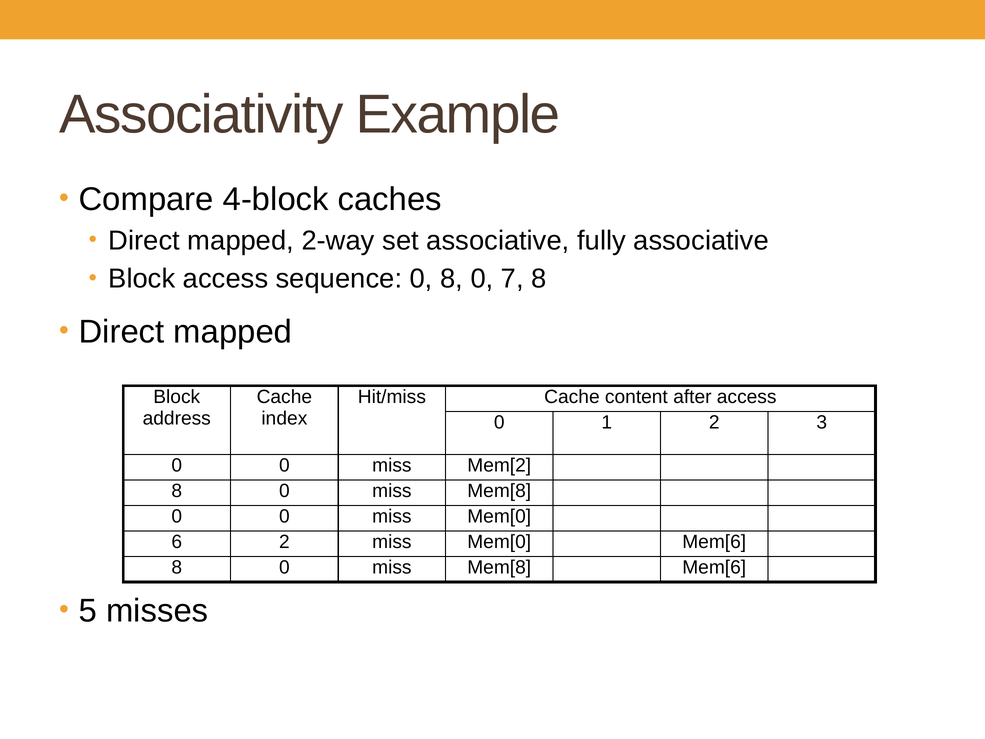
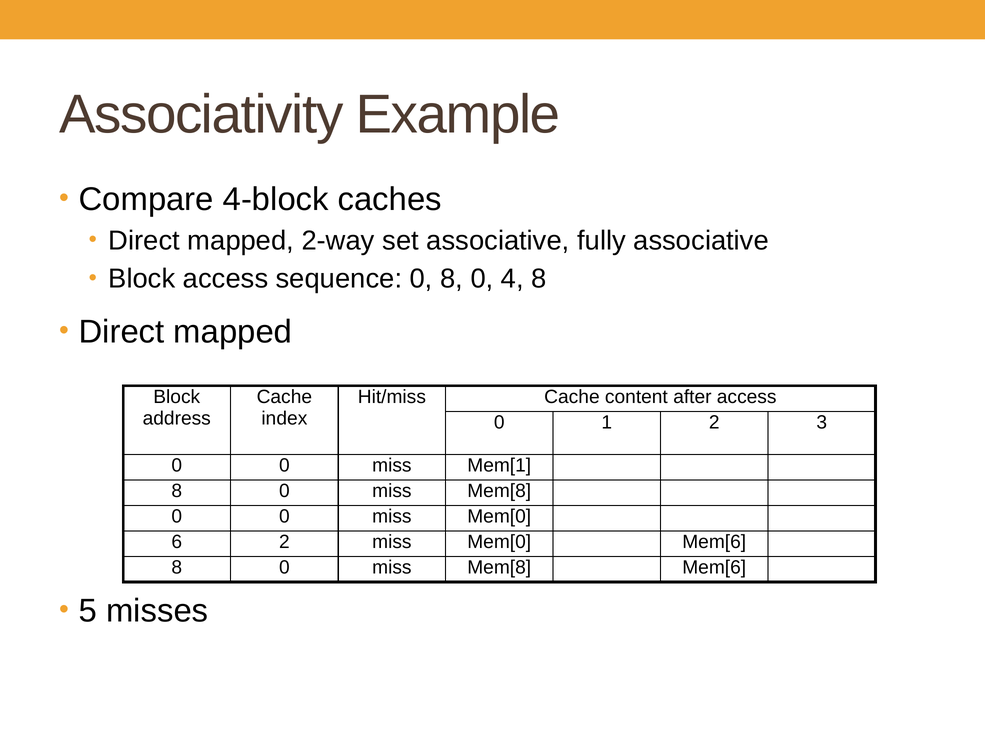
7: 7 -> 4
Mem[2: Mem[2 -> Mem[1
